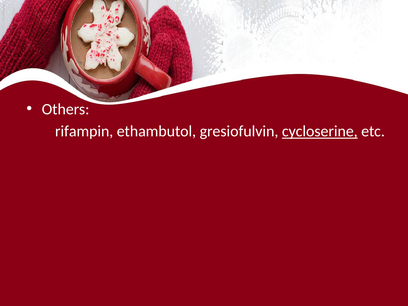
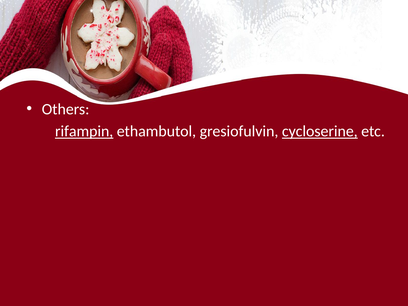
rifampin underline: none -> present
